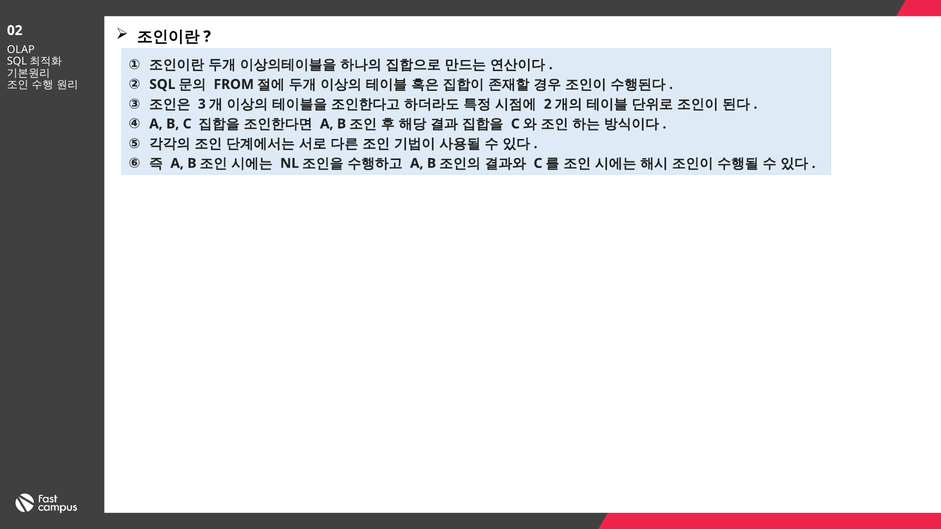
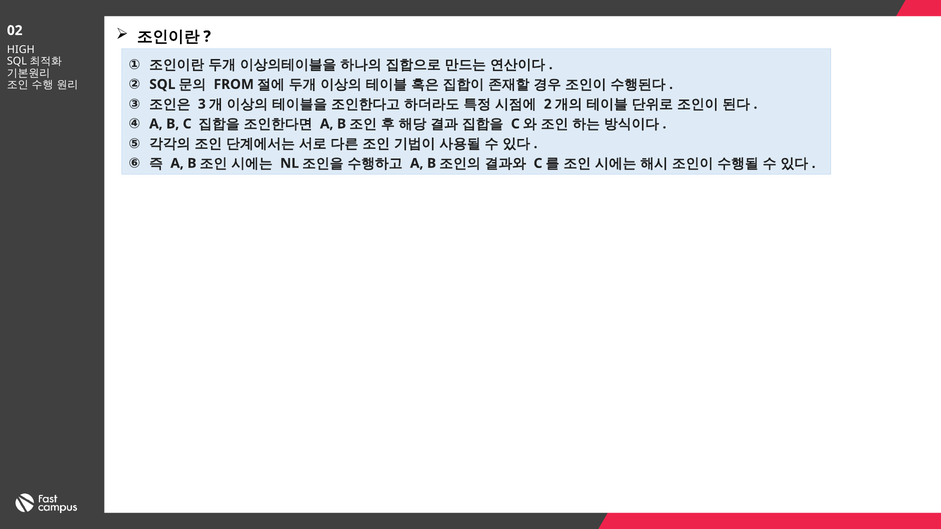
OLAP: OLAP -> HIGH
